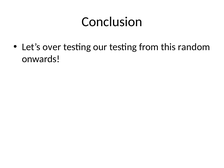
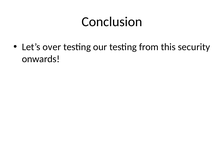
random: random -> security
